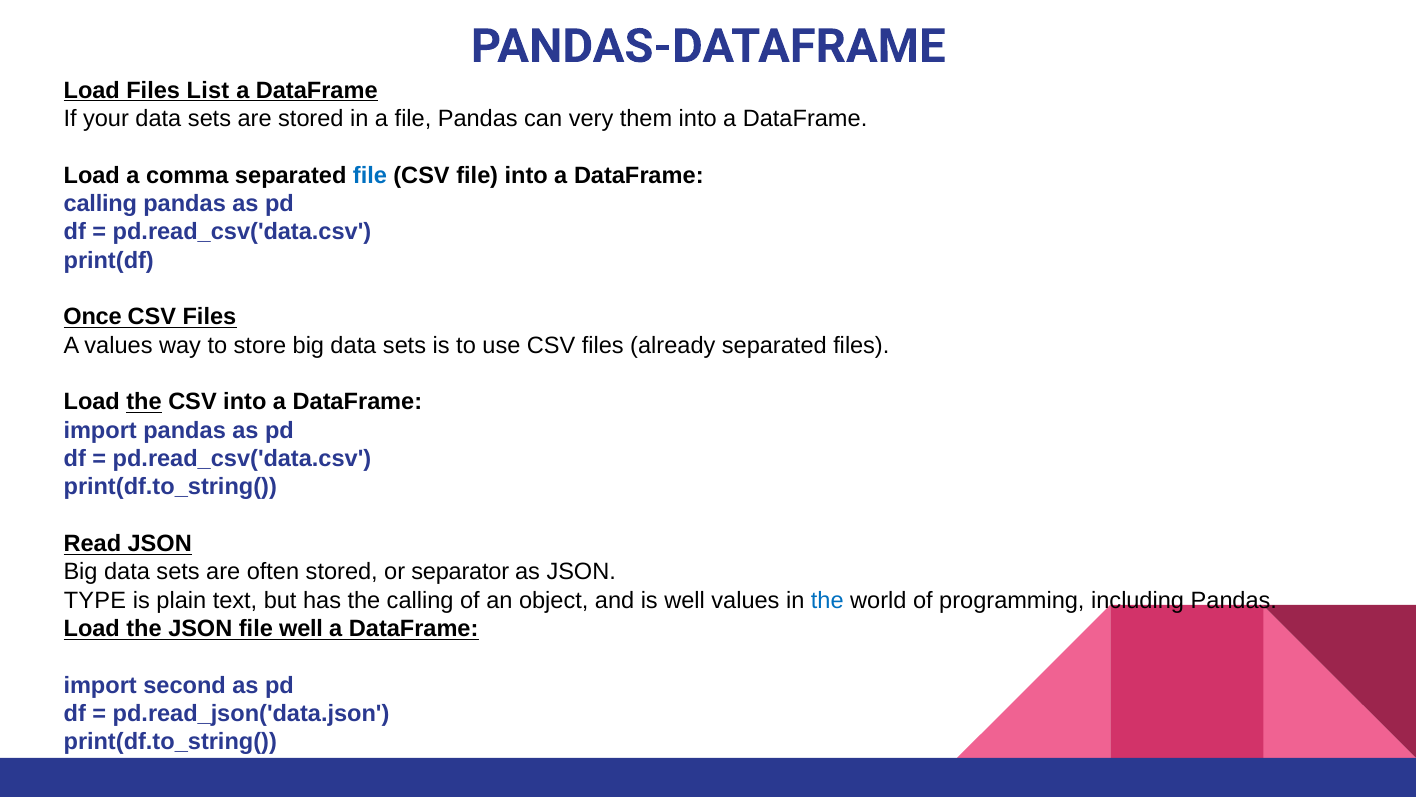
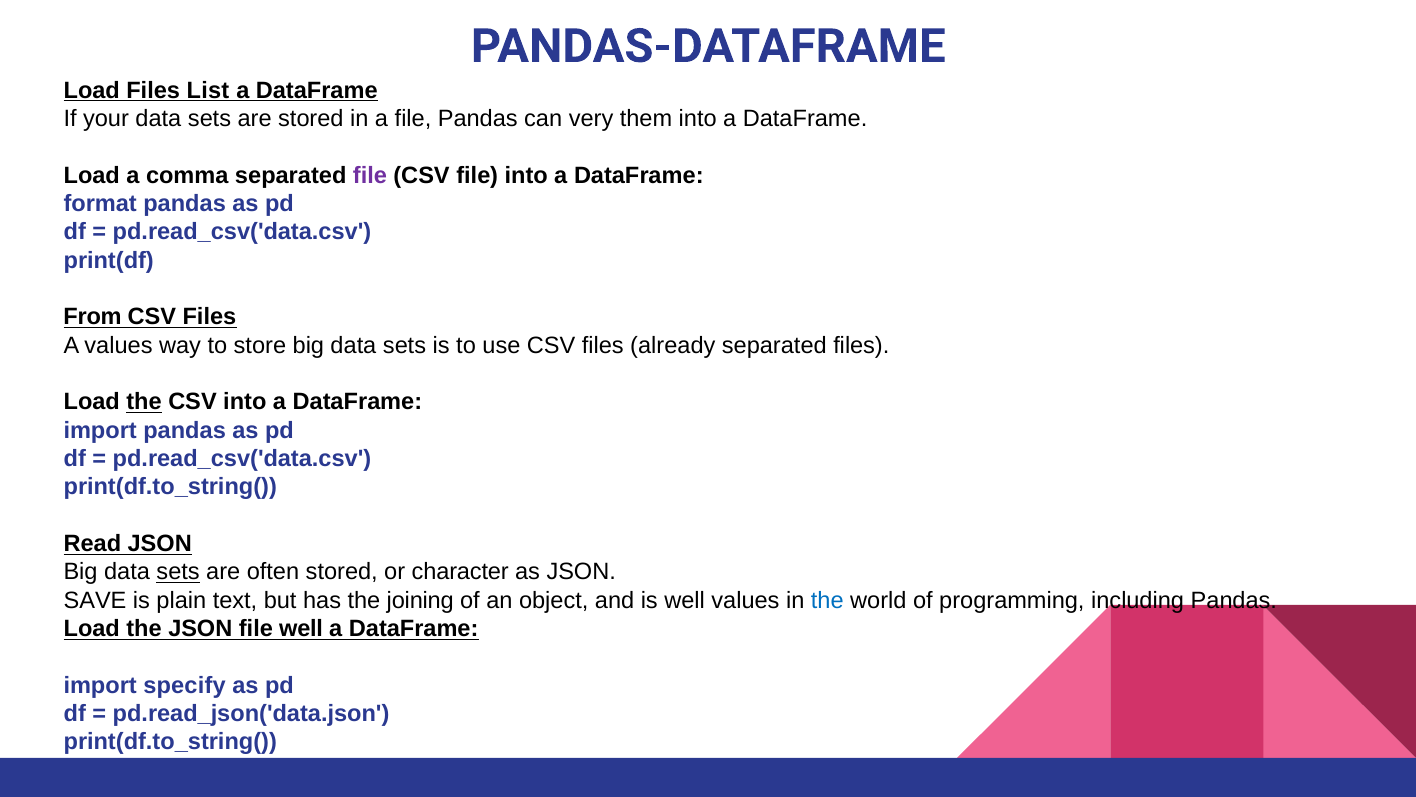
file at (370, 175) colour: blue -> purple
calling at (100, 204): calling -> format
Once: Once -> From
sets at (178, 572) underline: none -> present
separator: separator -> character
TYPE: TYPE -> SAVE
the calling: calling -> joining
second: second -> specify
